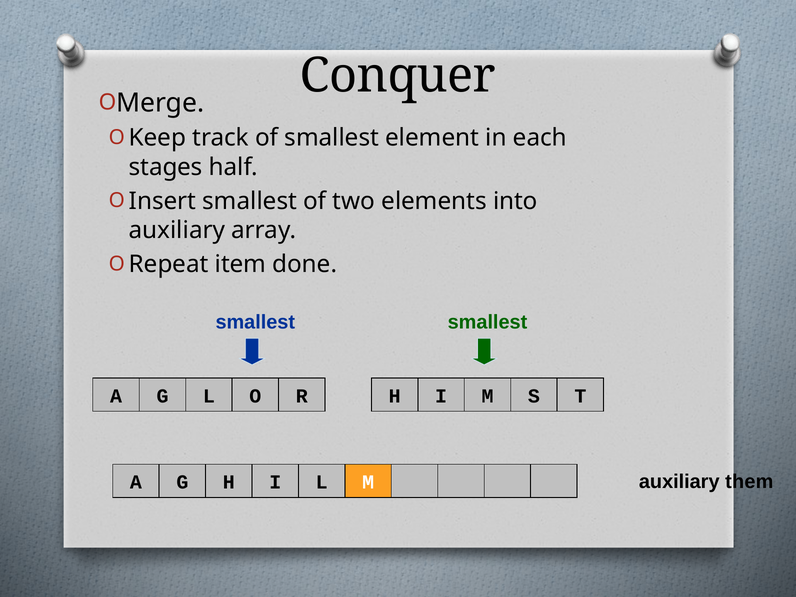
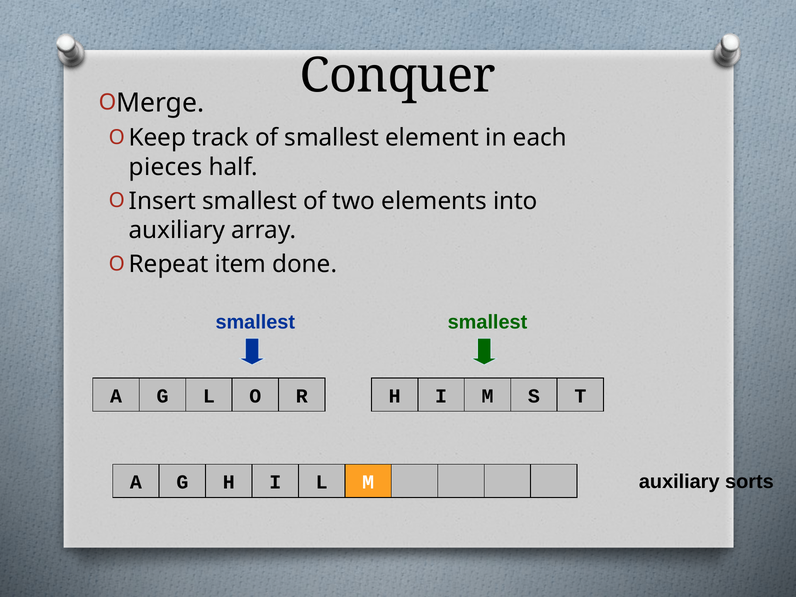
stages: stages -> pieces
them: them -> sorts
